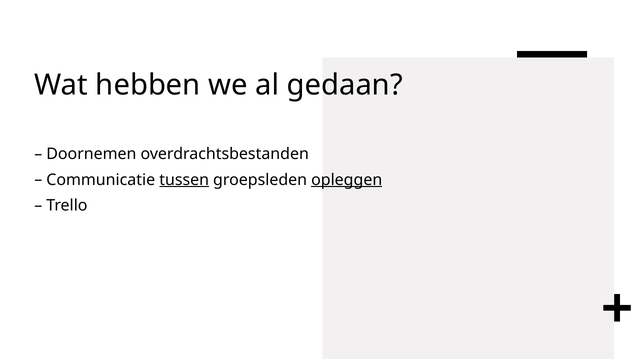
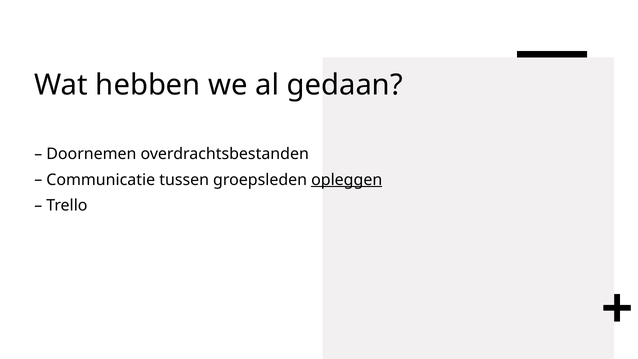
tussen underline: present -> none
